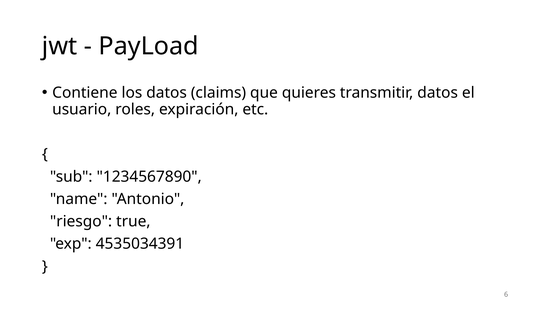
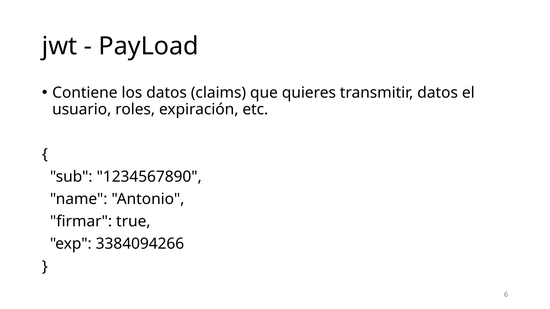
riesgo: riesgo -> firmar
4535034391: 4535034391 -> 3384094266
